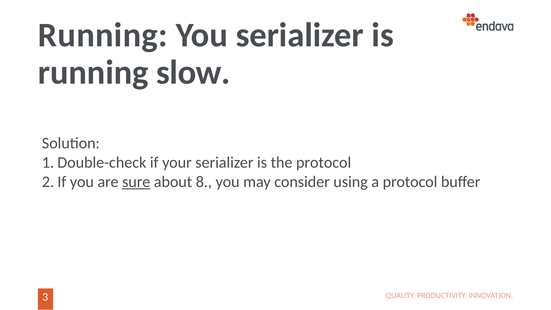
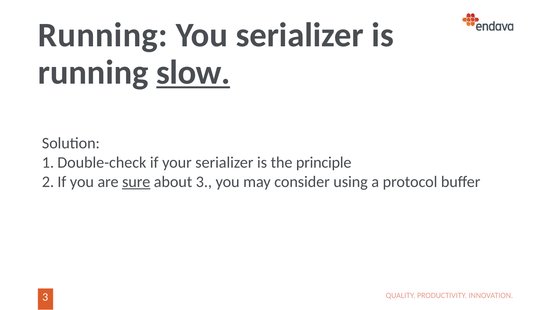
slow underline: none -> present
protocol at (324, 163): protocol -> principle
about 8: 8 -> 3
